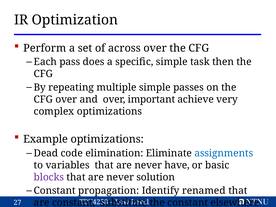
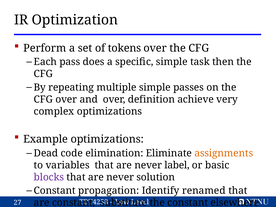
across: across -> tokens
important: important -> definition
assignments colour: blue -> orange
have: have -> label
